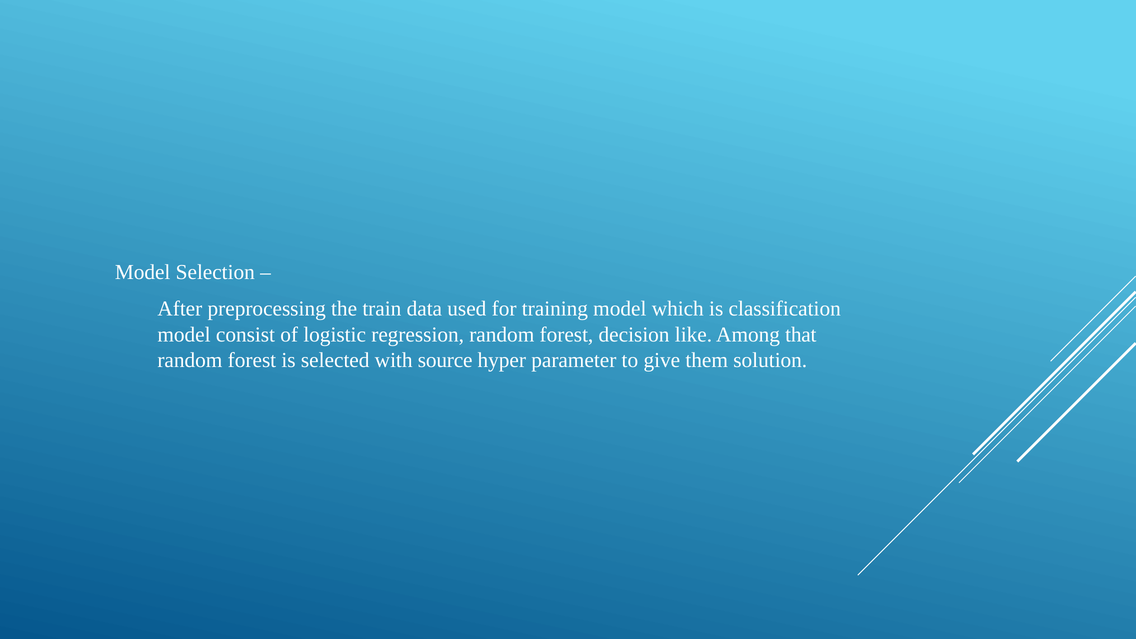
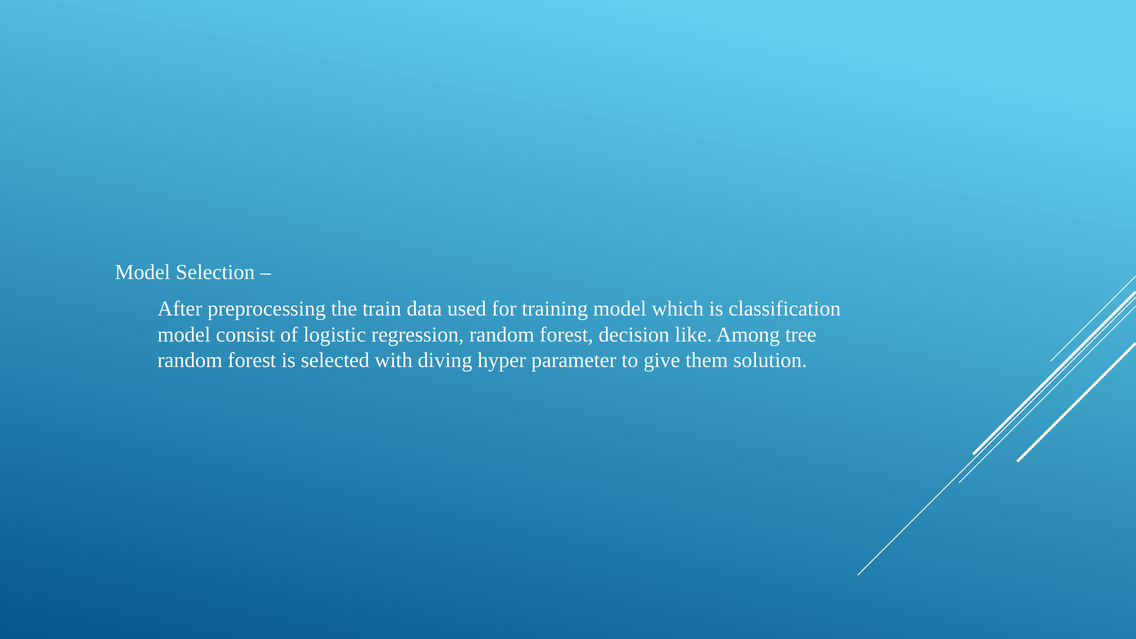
that: that -> tree
source: source -> diving
